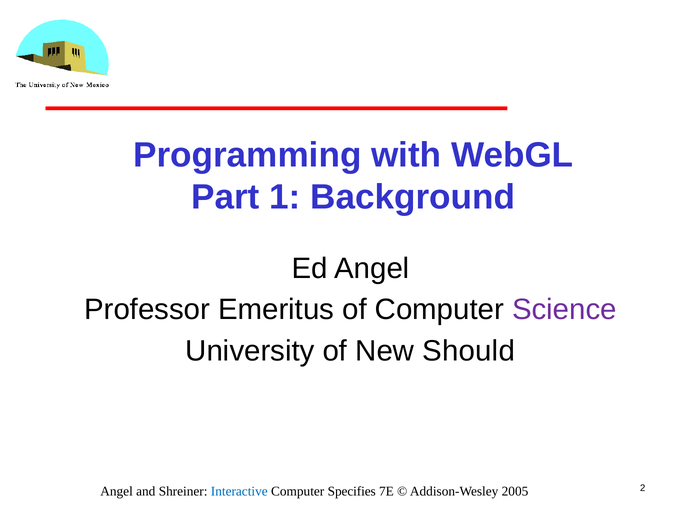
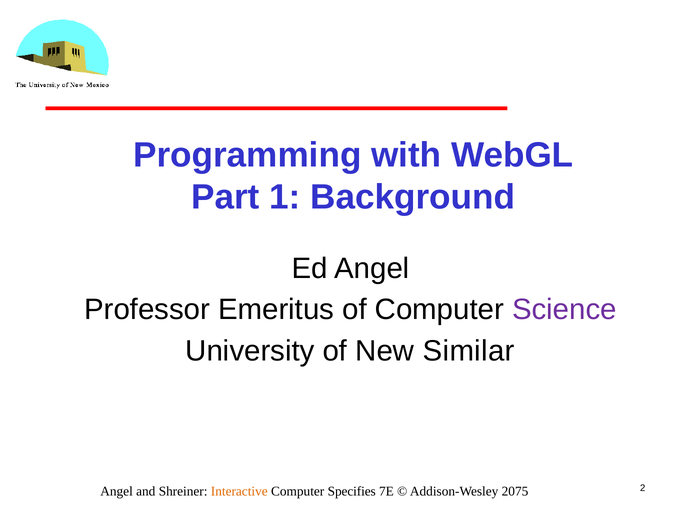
Should: Should -> Similar
Interactive colour: blue -> orange
2005: 2005 -> 2075
